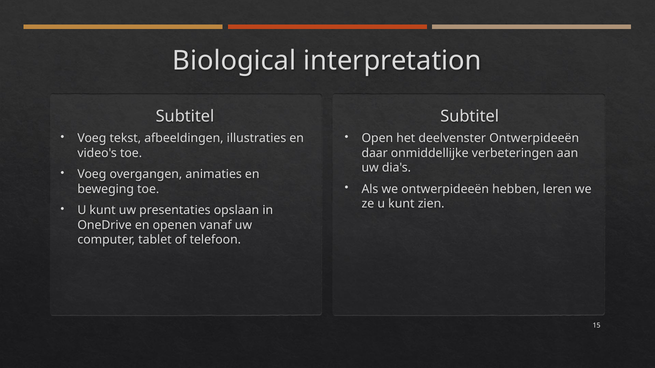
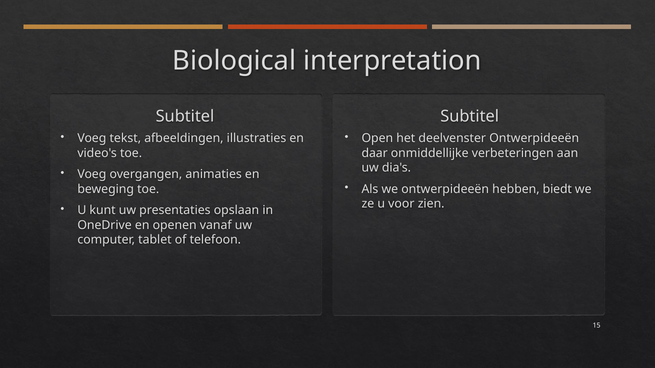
leren: leren -> biedt
ze u kunt: kunt -> voor
